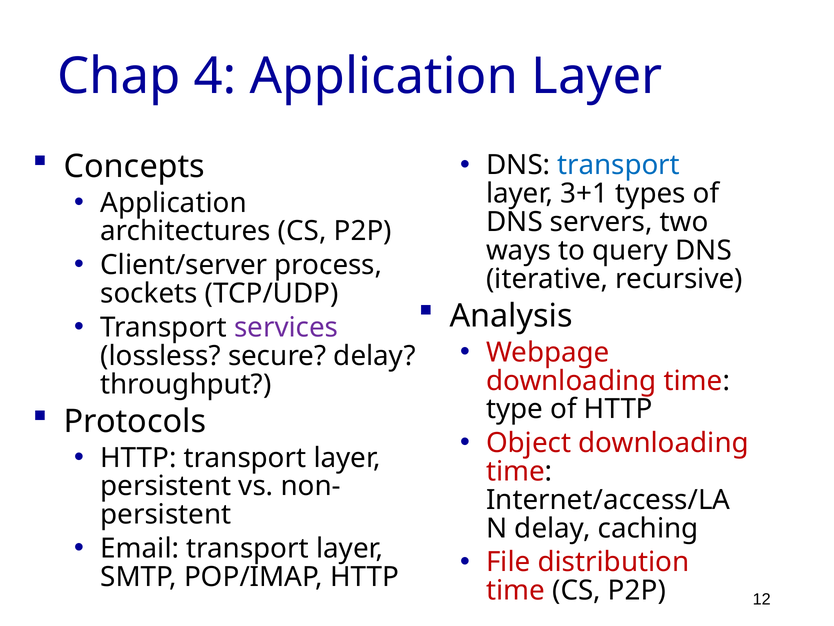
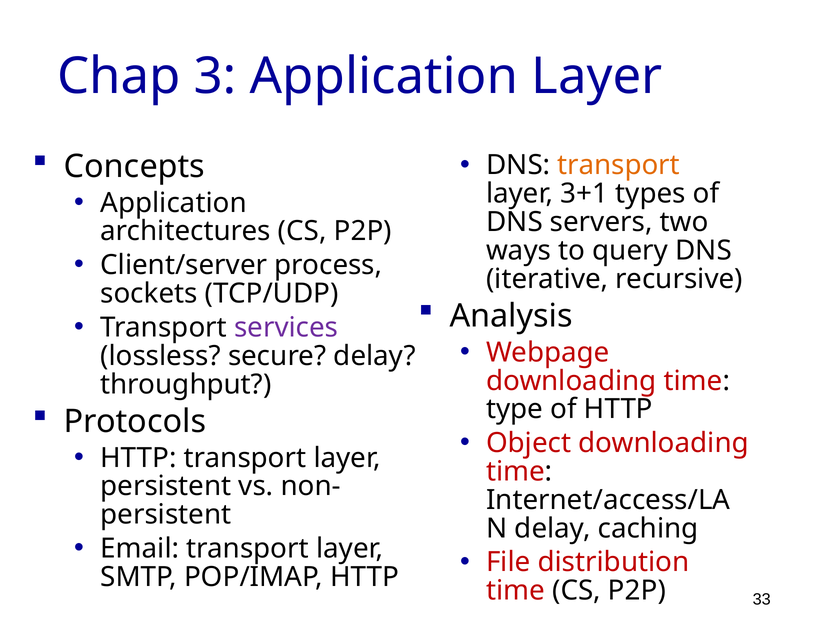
4: 4 -> 3
transport at (619, 165) colour: blue -> orange
12: 12 -> 33
